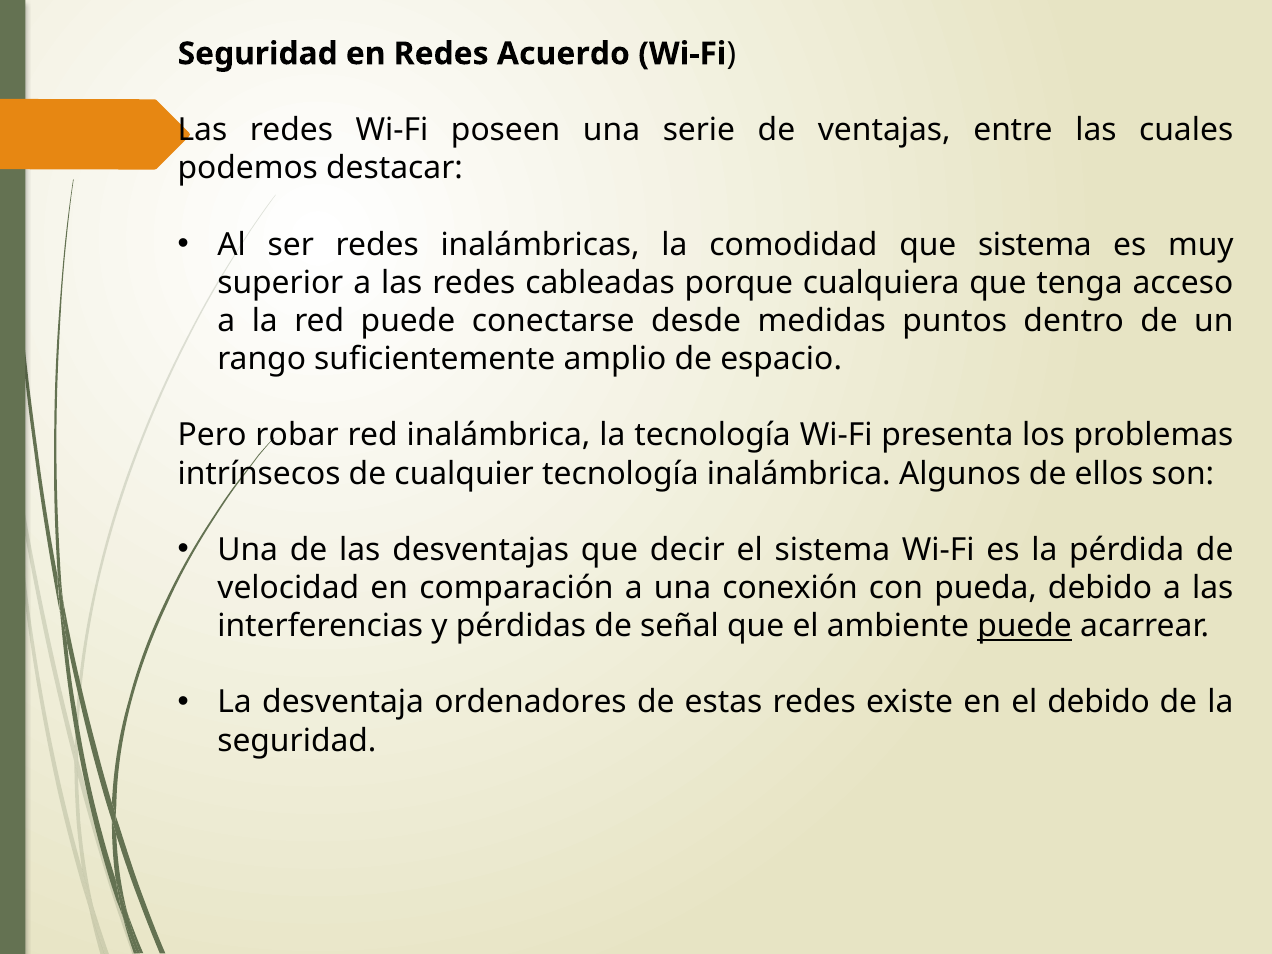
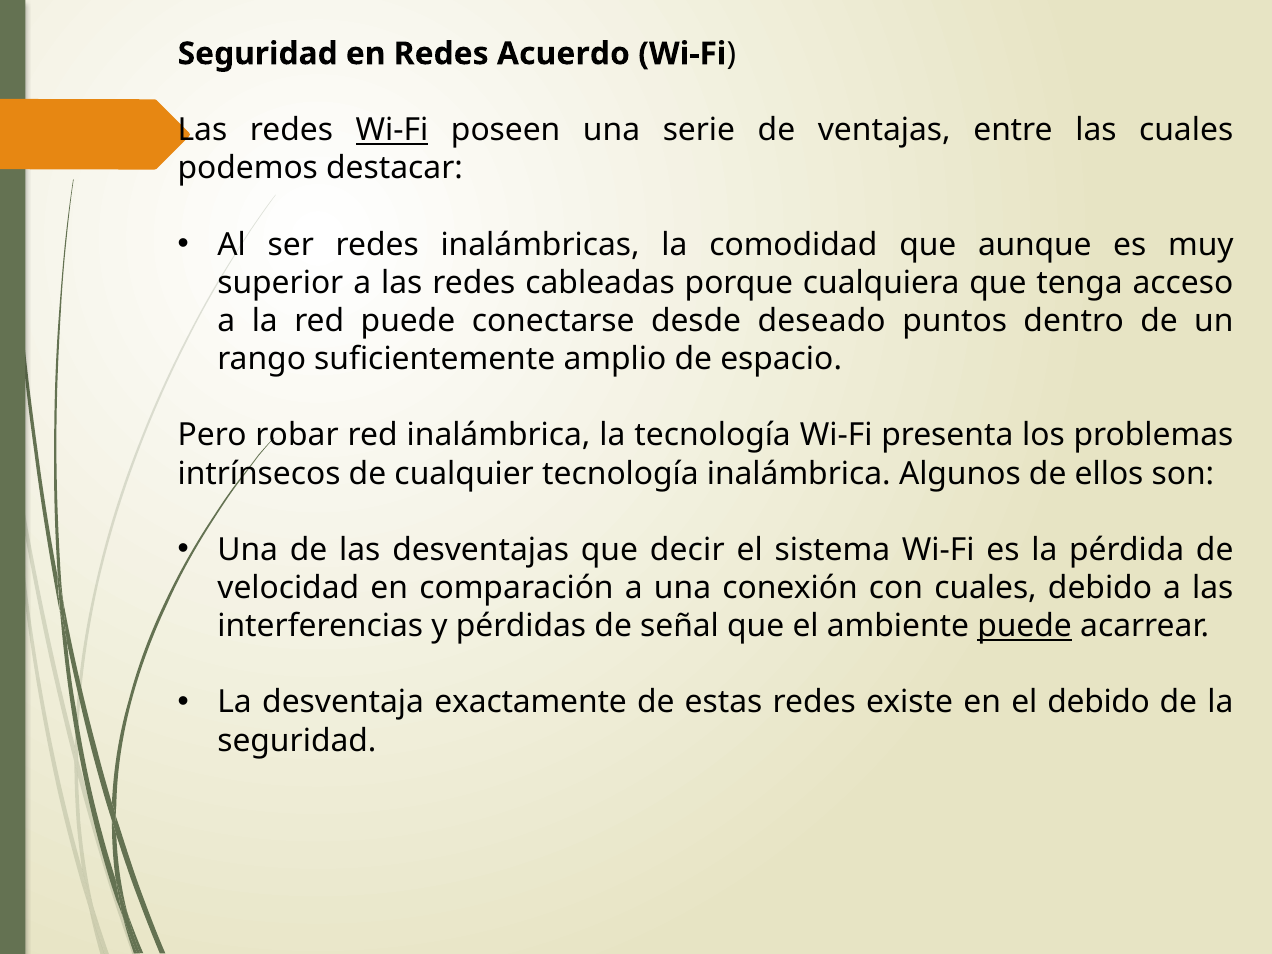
Wi-Fi at (392, 130) underline: none -> present
que sistema: sistema -> aunque
medidas: medidas -> deseado
con pueda: pueda -> cuales
ordenadores: ordenadores -> exactamente
